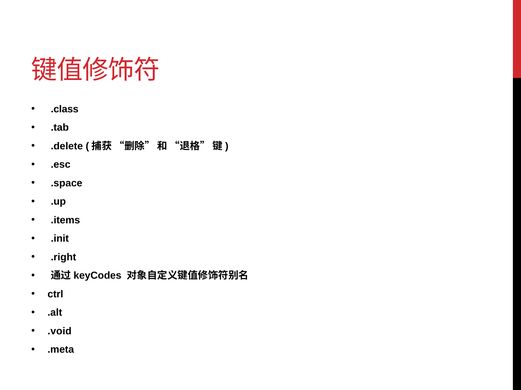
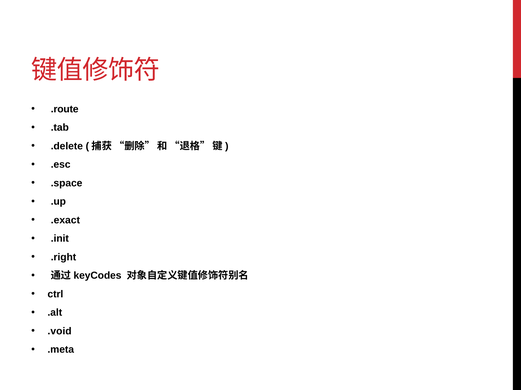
.class: .class -> .route
.items: .items -> .exact
